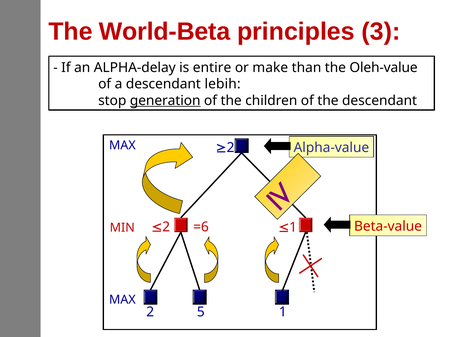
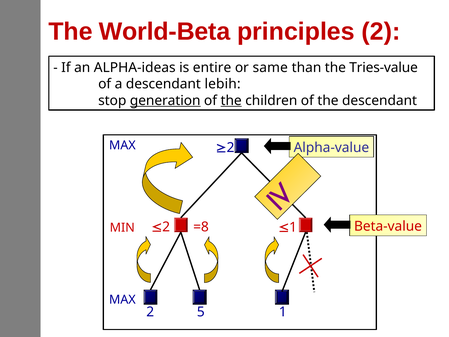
principles 3: 3 -> 2
ALPHA-delay: ALPHA-delay -> ALPHA-ideas
make: make -> same
Oleh-value: Oleh-value -> Tries-value
the at (231, 100) underline: none -> present
=6: =6 -> =8
